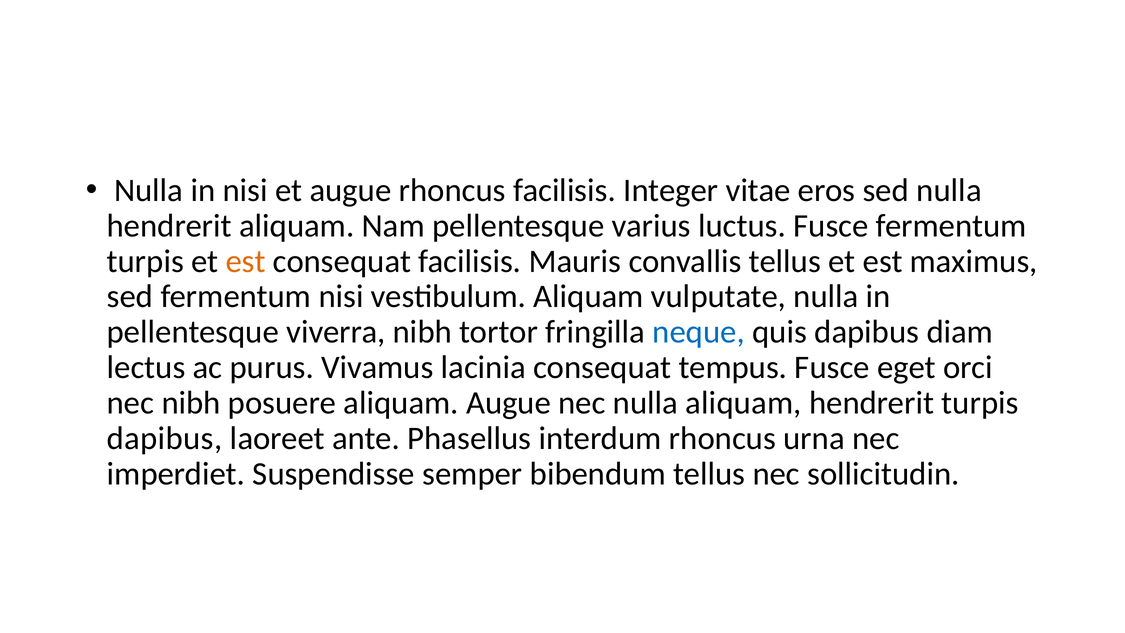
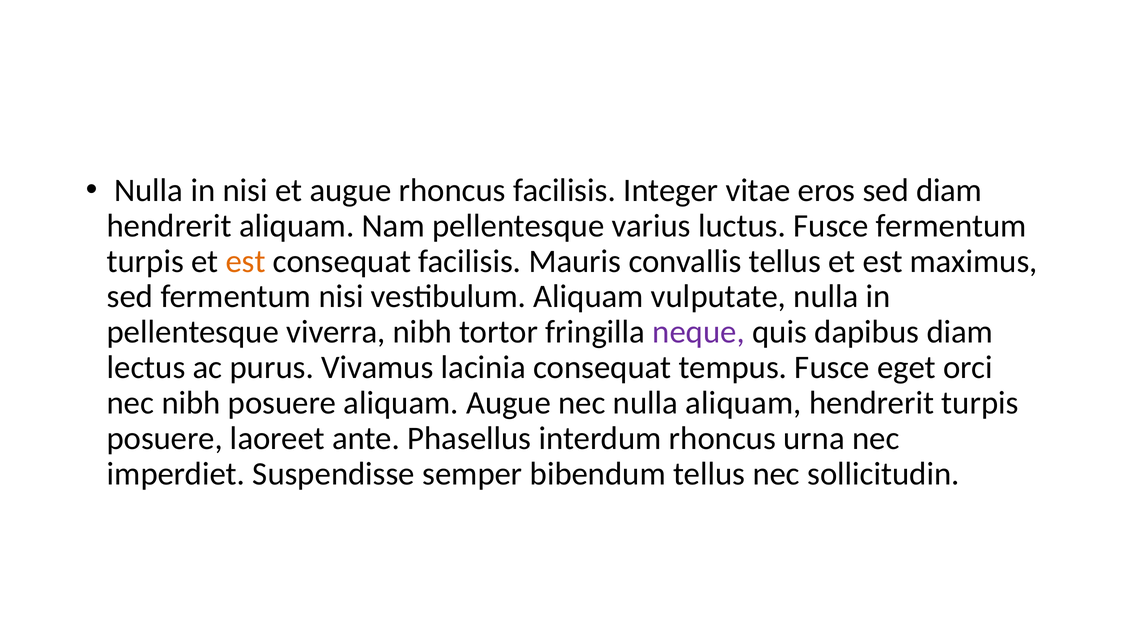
sed nulla: nulla -> diam
neque colour: blue -> purple
dapibus at (165, 438): dapibus -> posuere
